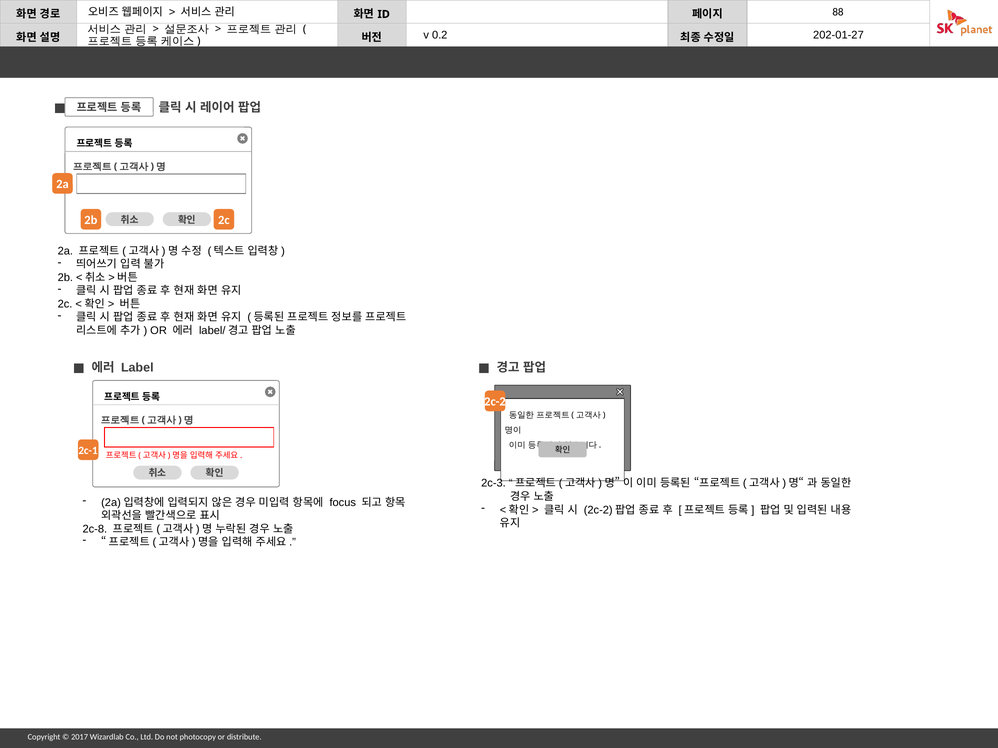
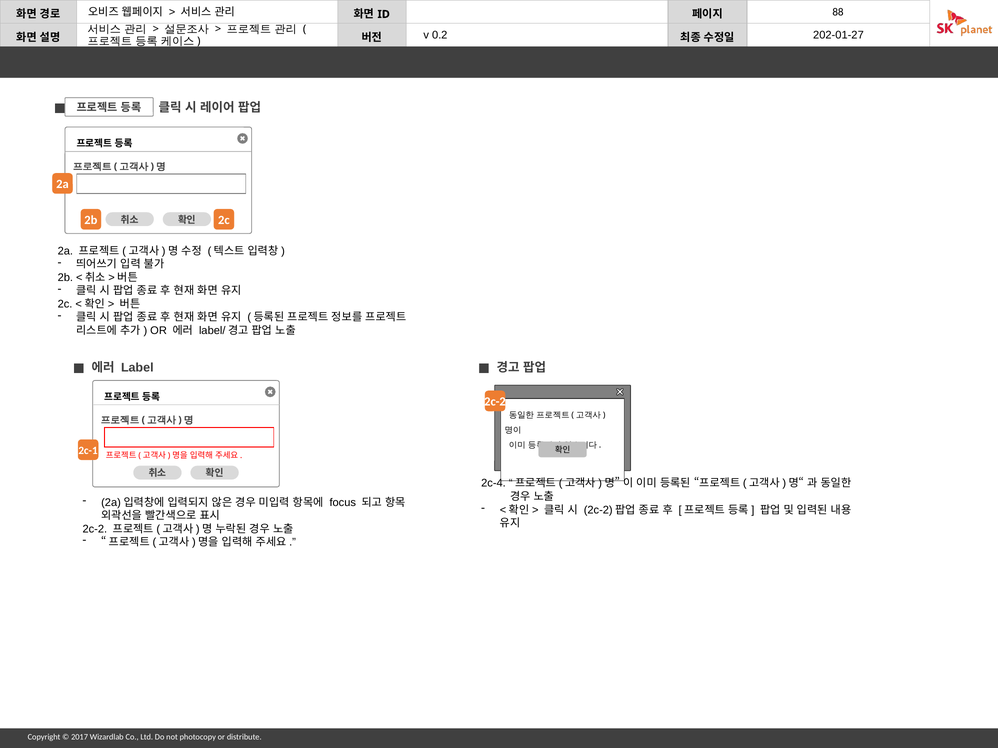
2c-3: 2c-3 -> 2c-4
2c-8 at (95, 529): 2c-8 -> 2c-2
